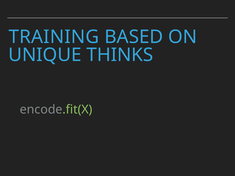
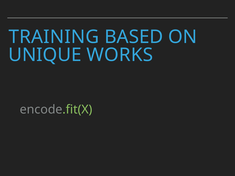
THINKS: THINKS -> WORKS
